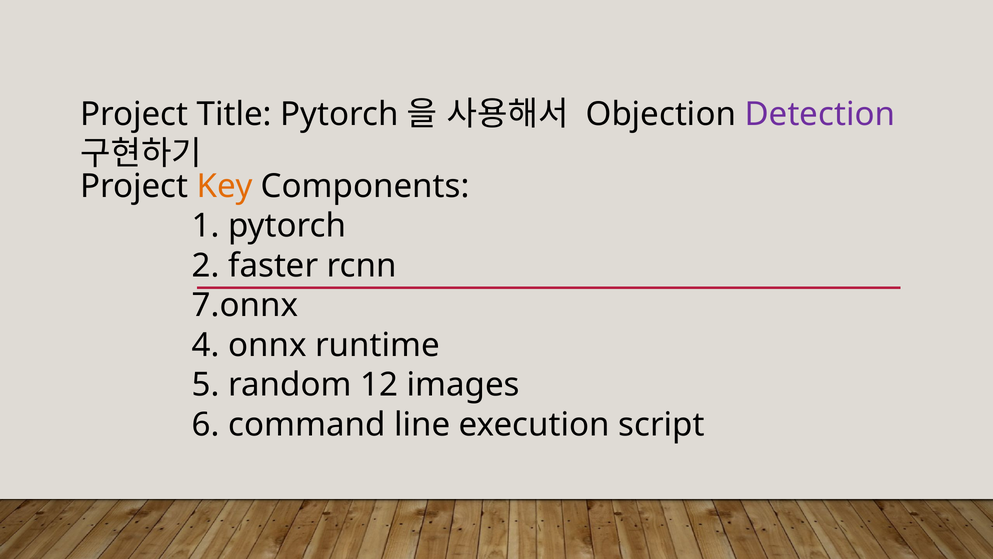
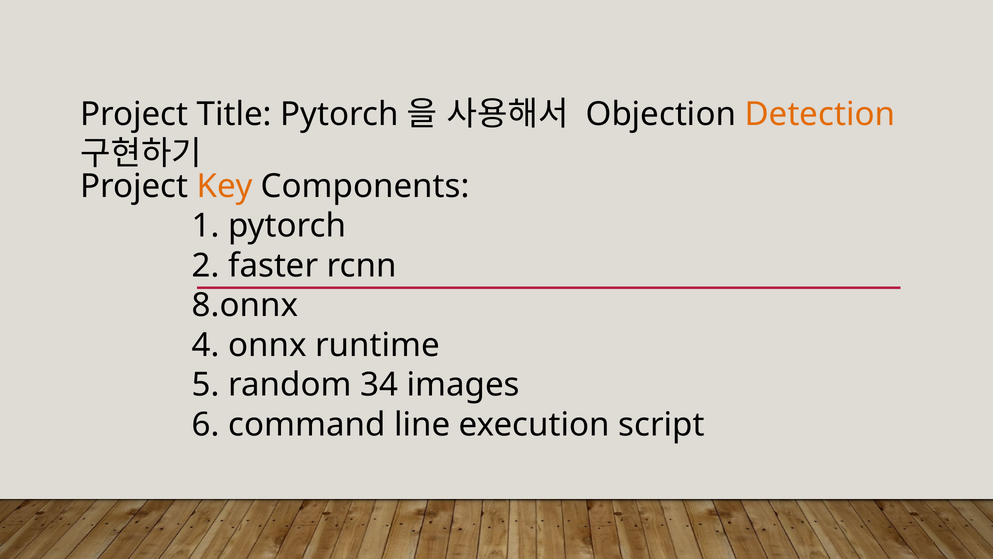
Detection colour: purple -> orange
7.onnx: 7.onnx -> 8.onnx
12: 12 -> 34
